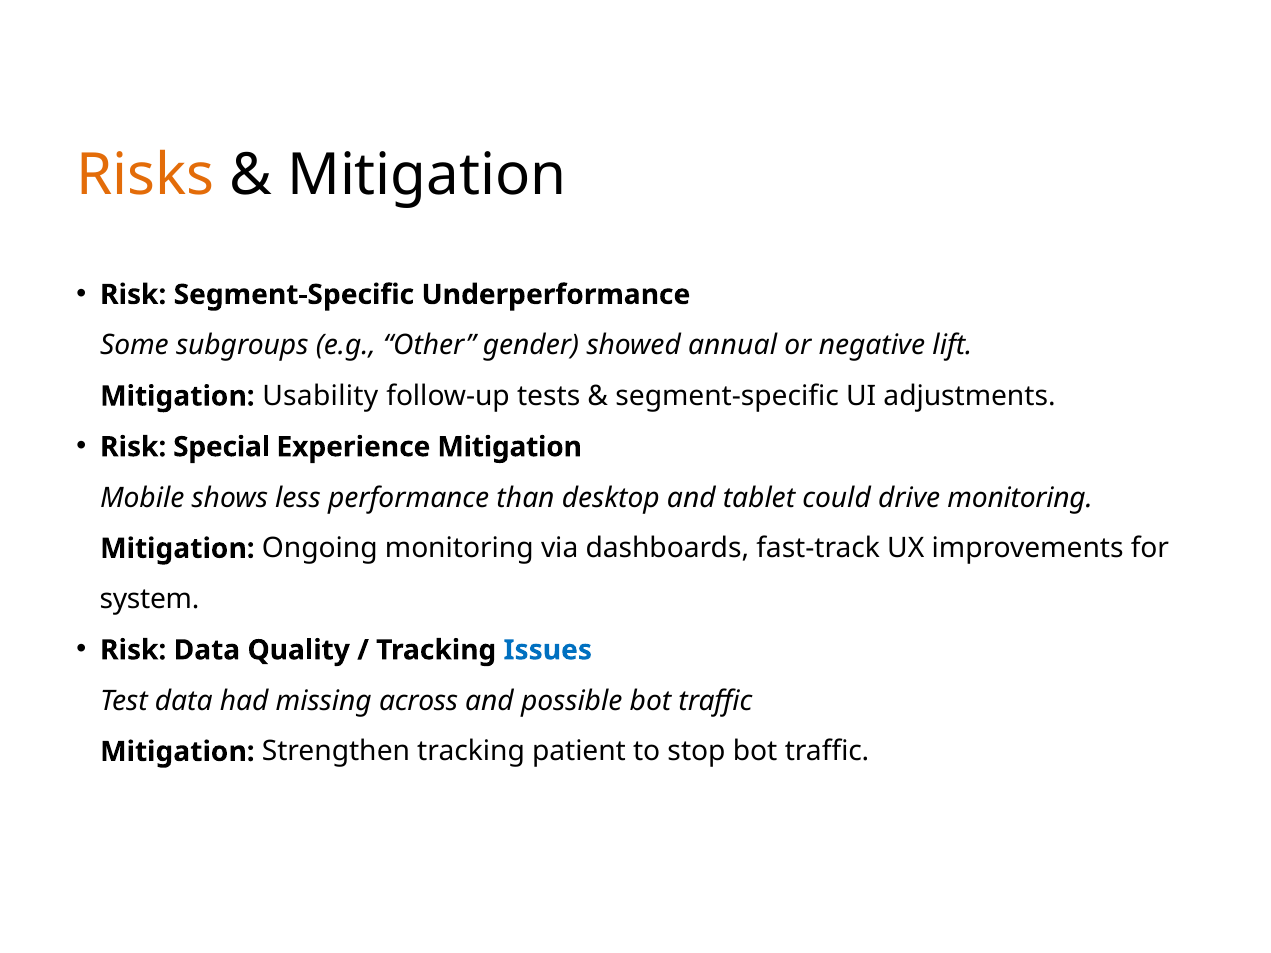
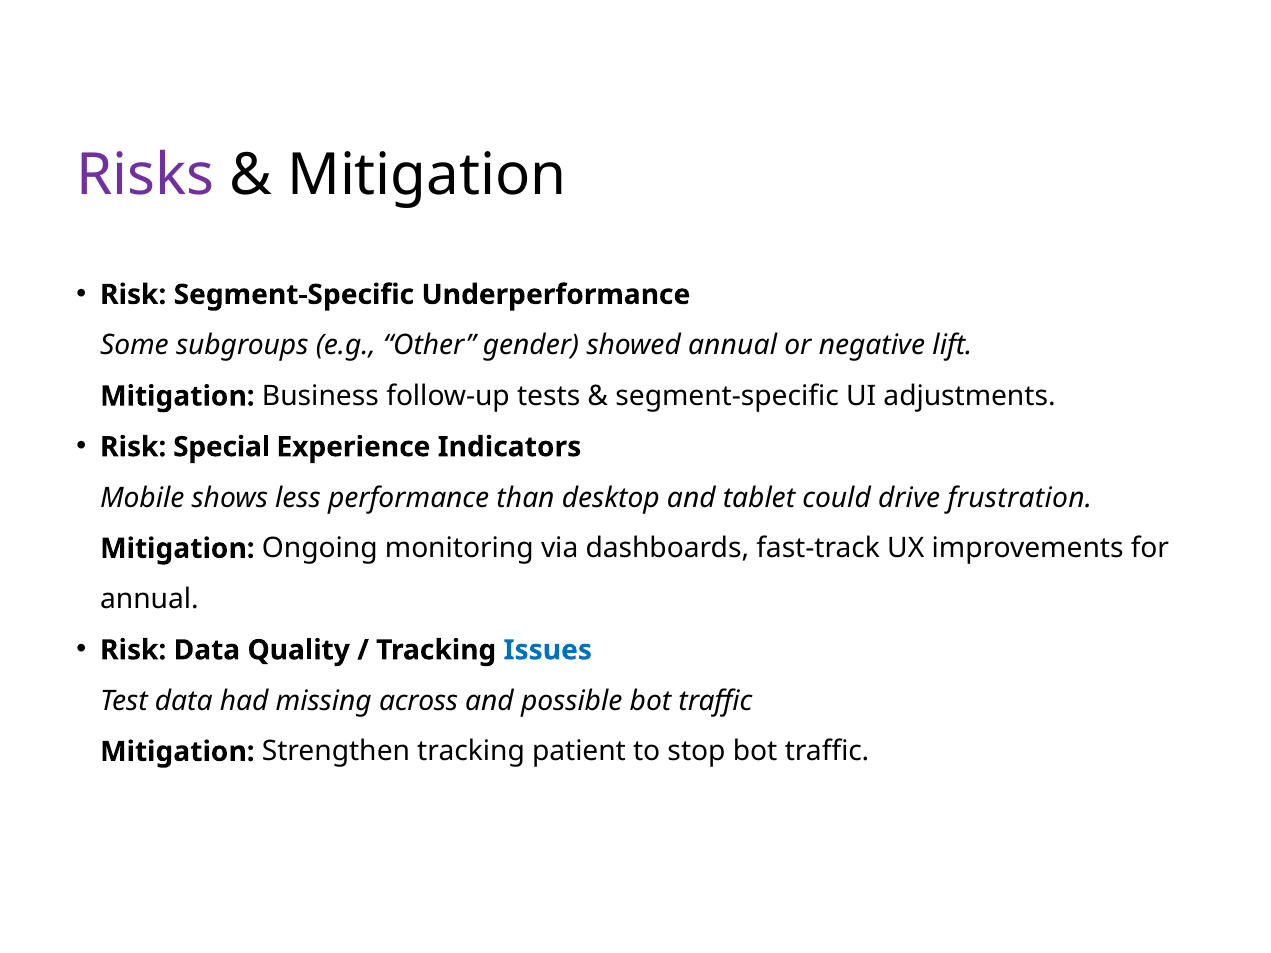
Risks colour: orange -> purple
Usability: Usability -> Business
Experience Mitigation: Mitigation -> Indicators
drive monitoring: monitoring -> frustration
system at (149, 599): system -> annual
